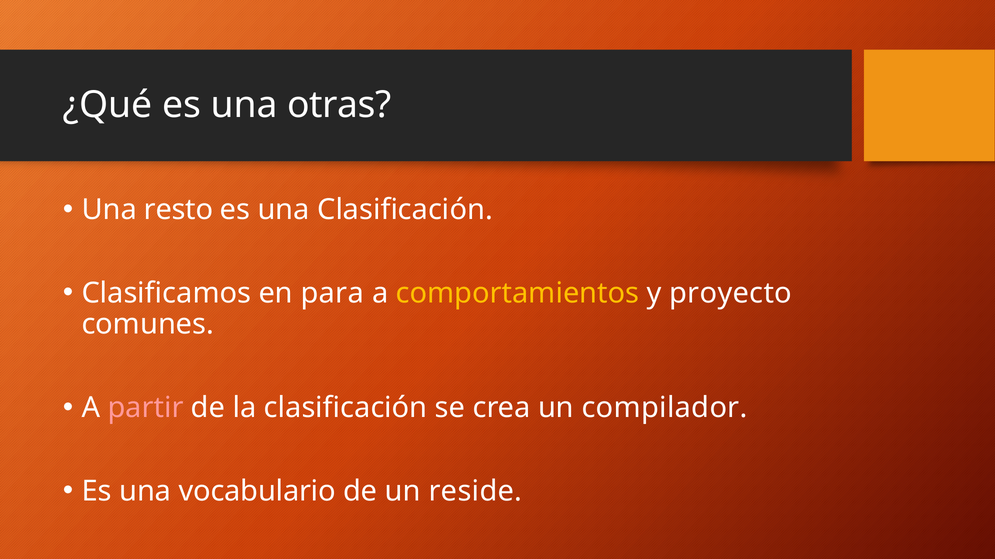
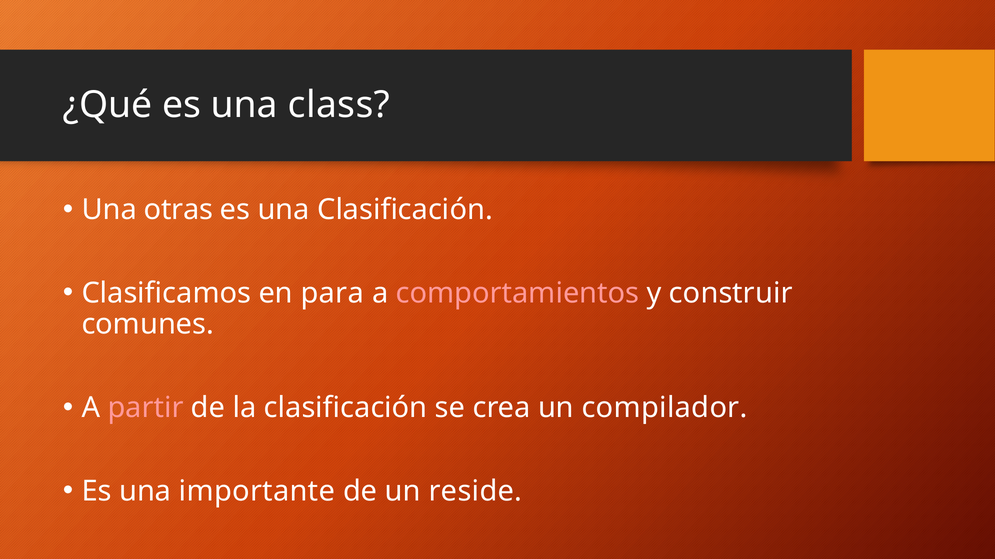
otras: otras -> class
resto: resto -> otras
comportamientos colour: yellow -> pink
proyecto: proyecto -> construir
vocabulario: vocabulario -> importante
